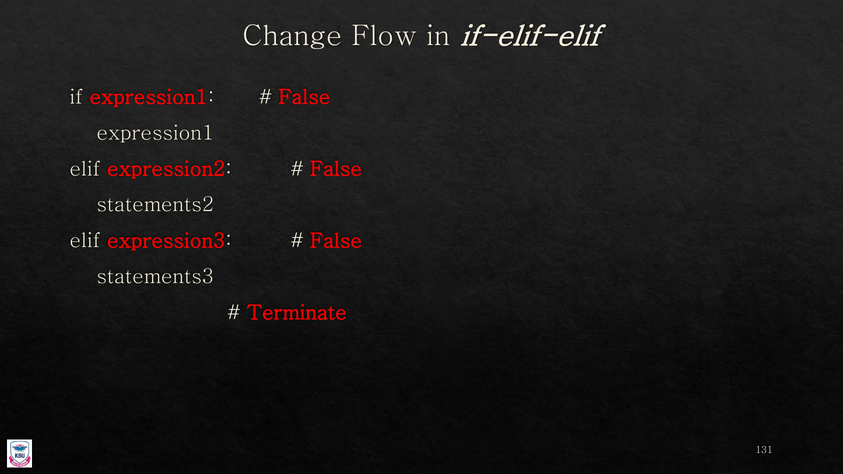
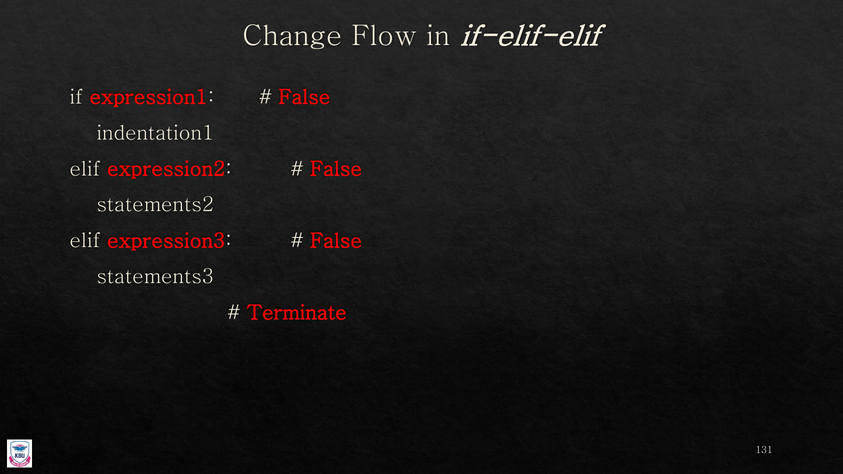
expression1 at (155, 133): expression1 -> indentation1
